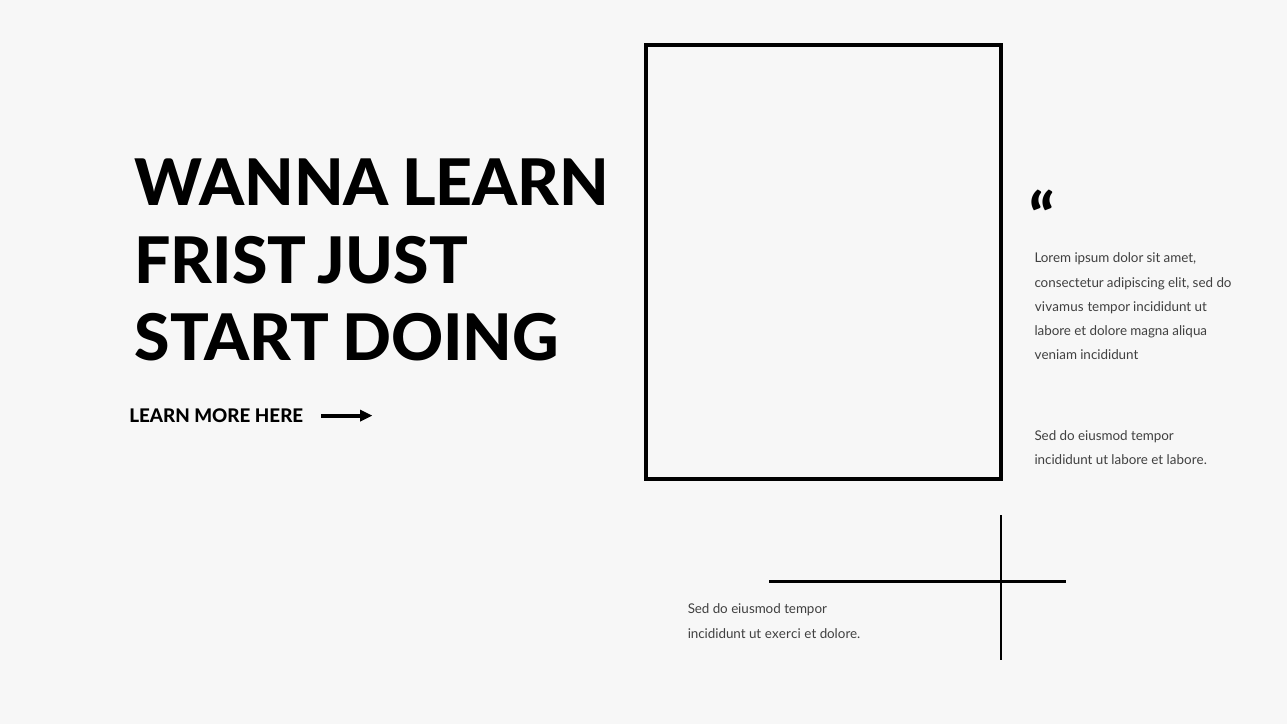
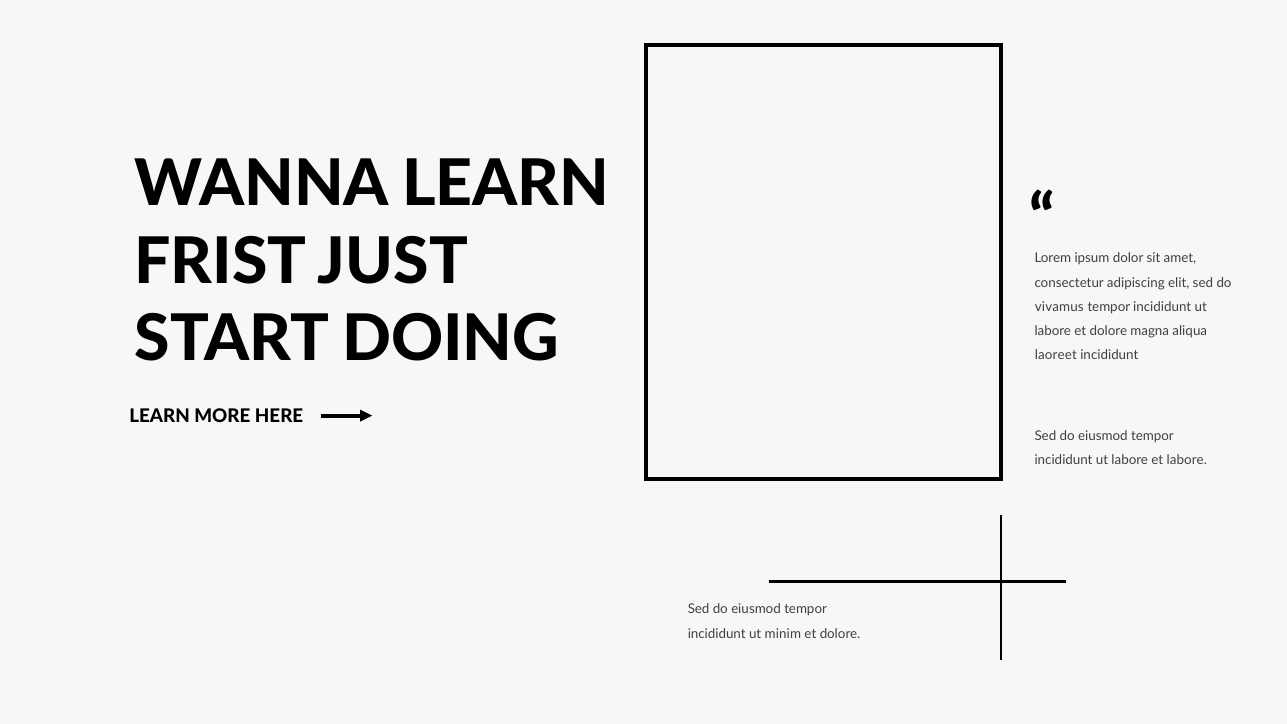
veniam: veniam -> laoreet
exerci: exerci -> minim
